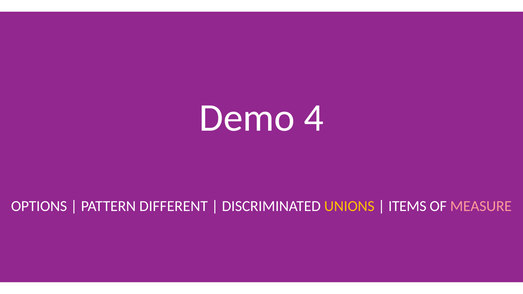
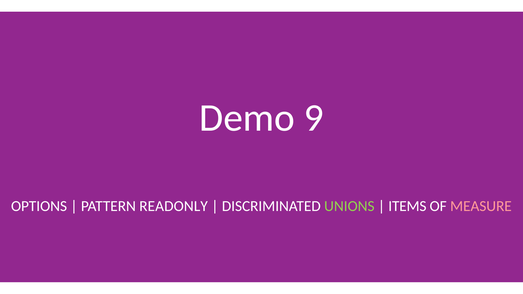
4: 4 -> 9
DIFFERENT: DIFFERENT -> READONLY
UNIONS colour: yellow -> light green
